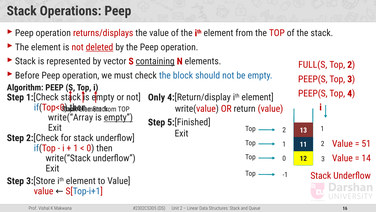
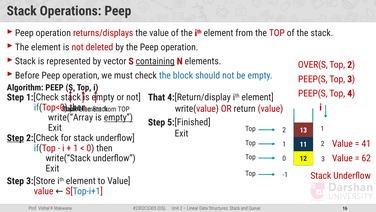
deleted underline: present -> none
FULL(S: FULL(S -> OVER(S
Only: Only -> That
Step at (15, 138) underline: none -> present
51: 51 -> 41
14: 14 -> 62
